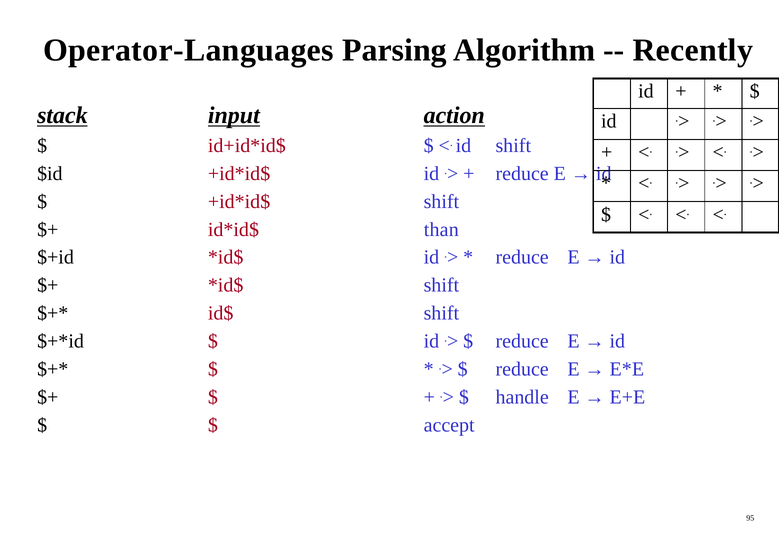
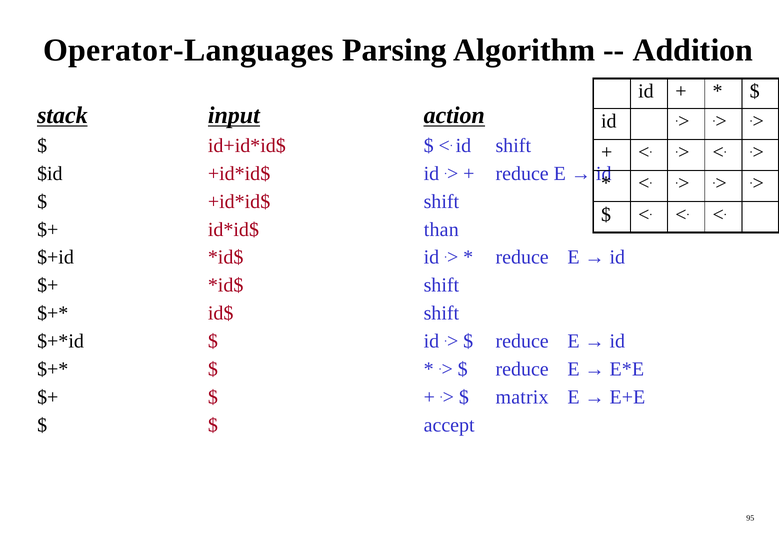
Recently: Recently -> Addition
handle: handle -> matrix
